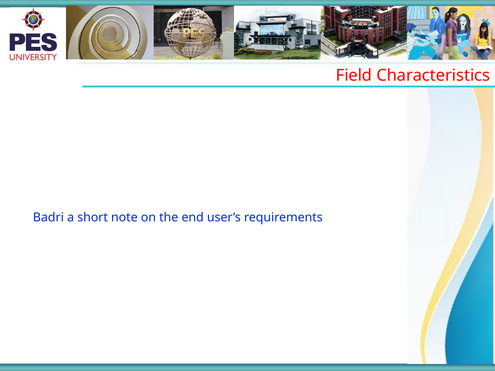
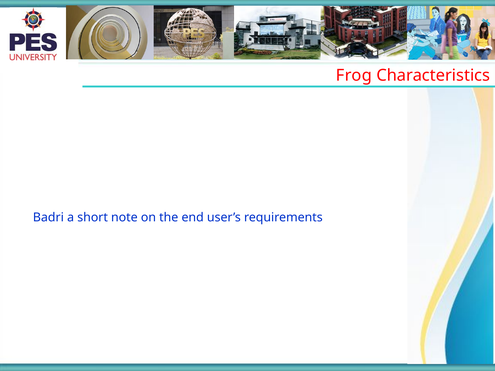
Field: Field -> Frog
